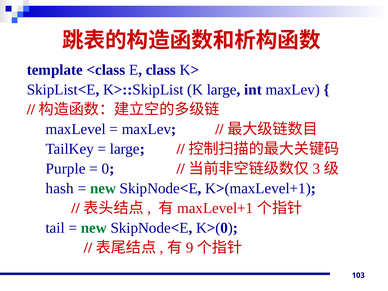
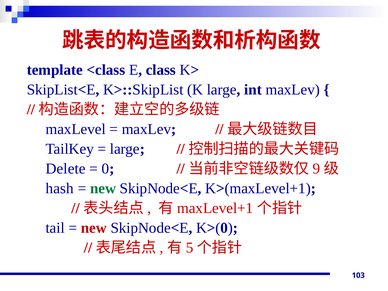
Purple: Purple -> Delete
3: 3 -> 9
new at (94, 228) colour: green -> red
9: 9 -> 5
